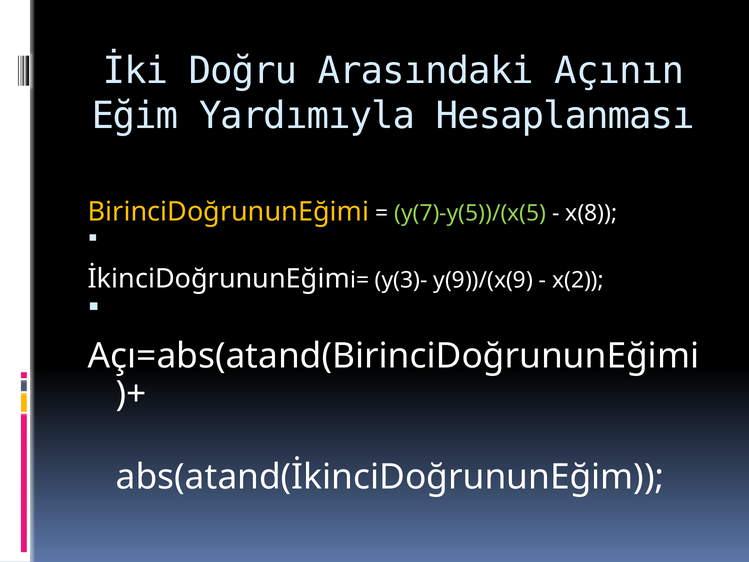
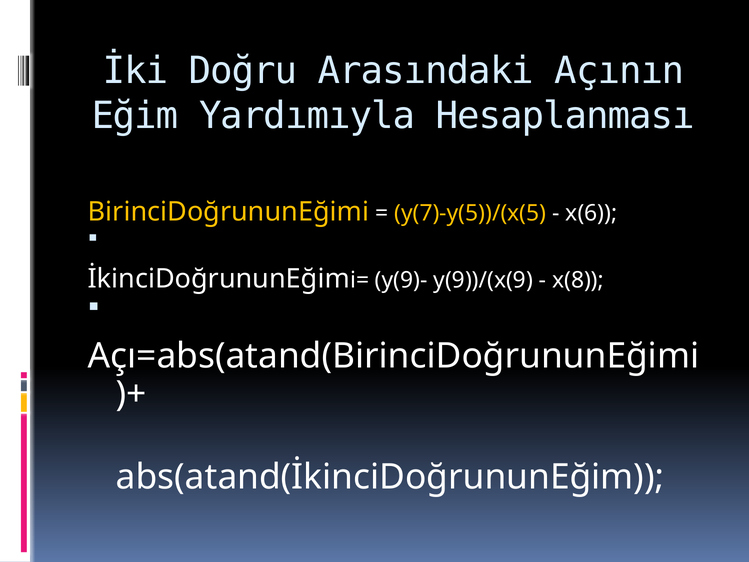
y(7)-y(5))/(x(5 colour: light green -> yellow
x(8: x(8 -> x(6
y(3)-: y(3)- -> y(9)-
x(2: x(2 -> x(8
